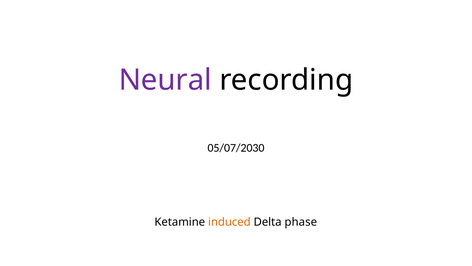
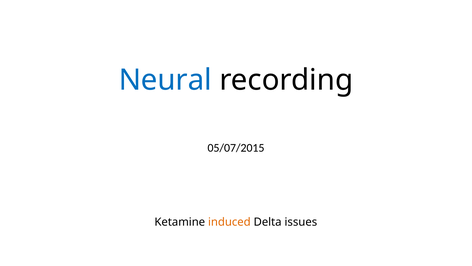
Neural colour: purple -> blue
05/07/2030: 05/07/2030 -> 05/07/2015
phase: phase -> issues
